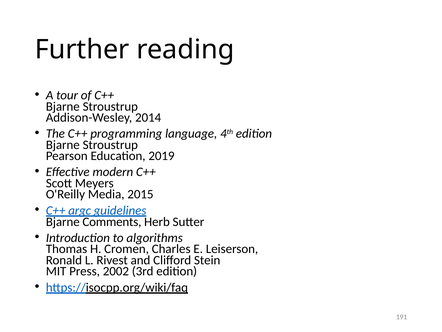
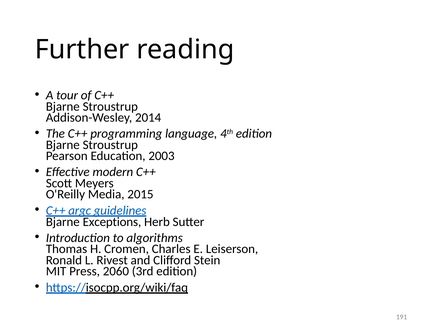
2019: 2019 -> 2003
Comments: Comments -> Exceptions
2002: 2002 -> 2060
